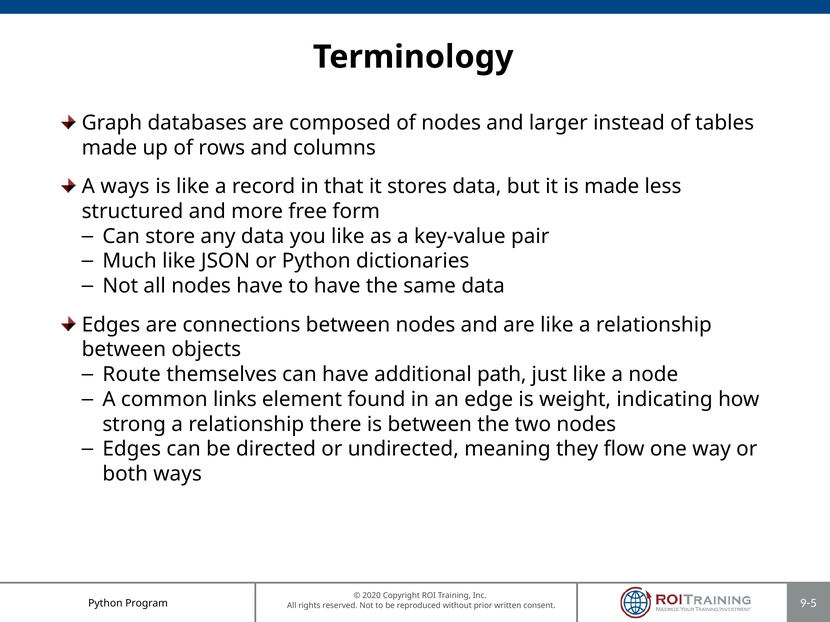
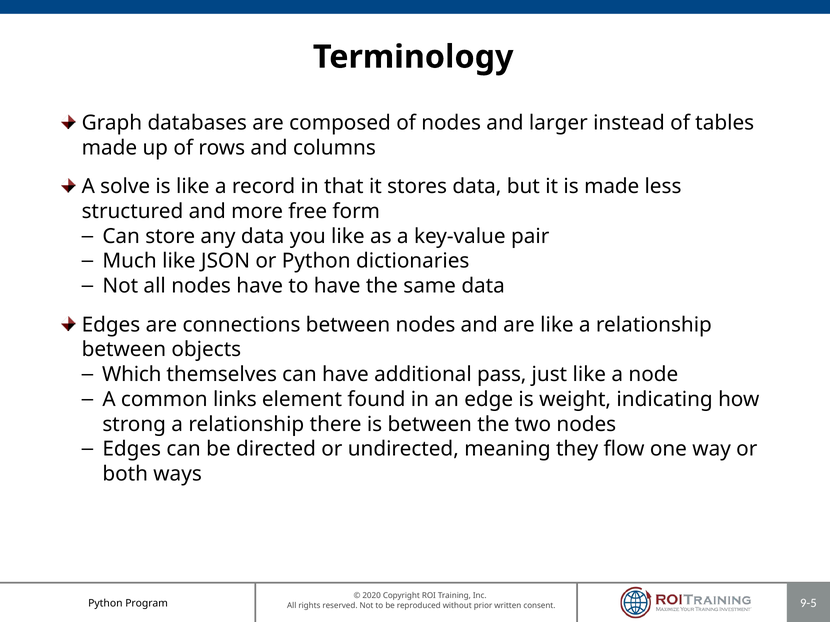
A ways: ways -> solve
Route: Route -> Which
path: path -> pass
